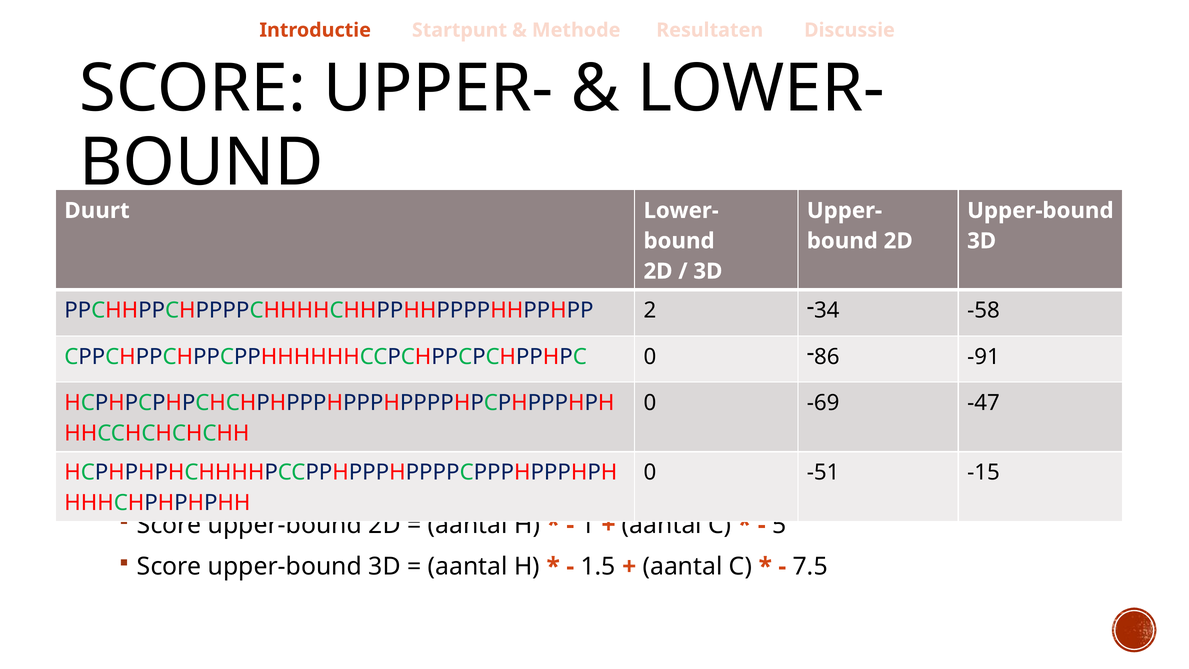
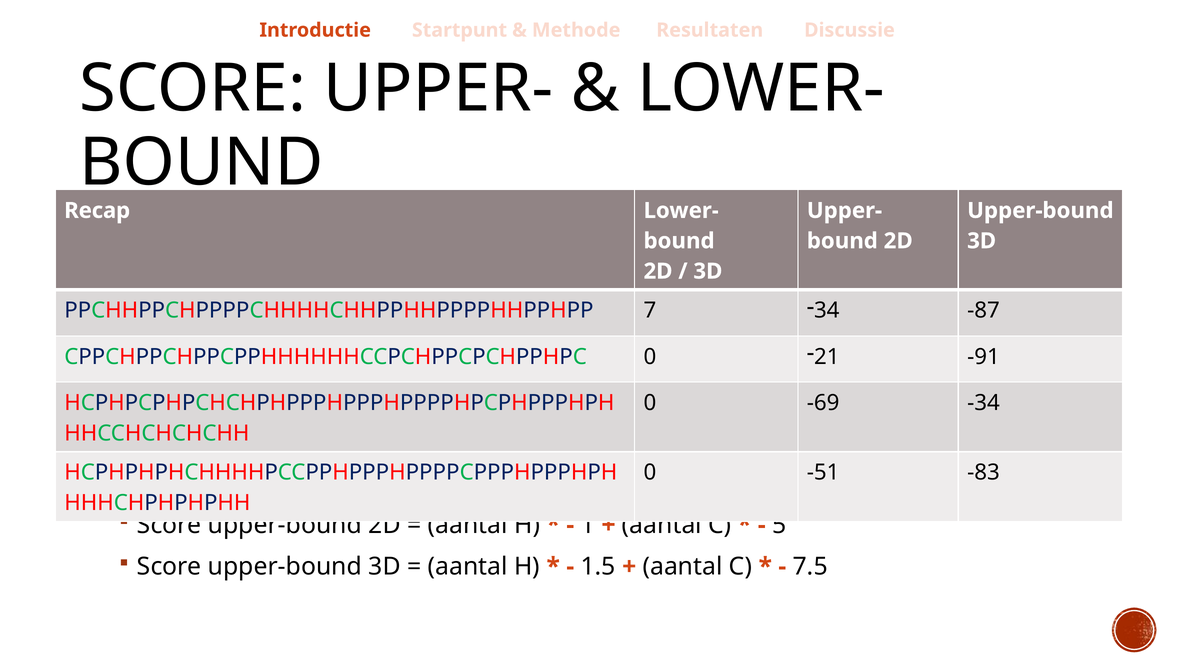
Duurt: Duurt -> Recap
2: 2 -> 7
-58: -58 -> -87
86: 86 -> 21
-47: -47 -> -34
-15: -15 -> -83
